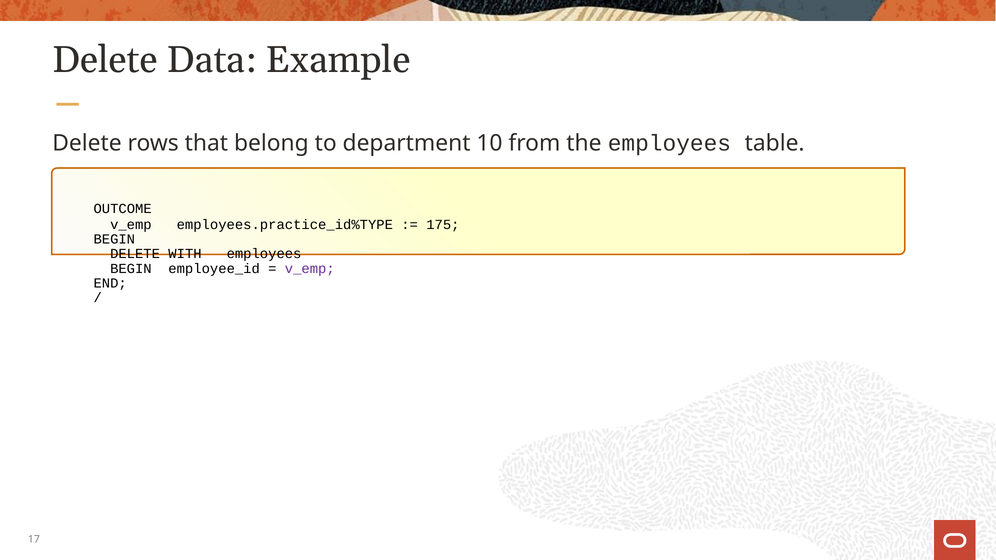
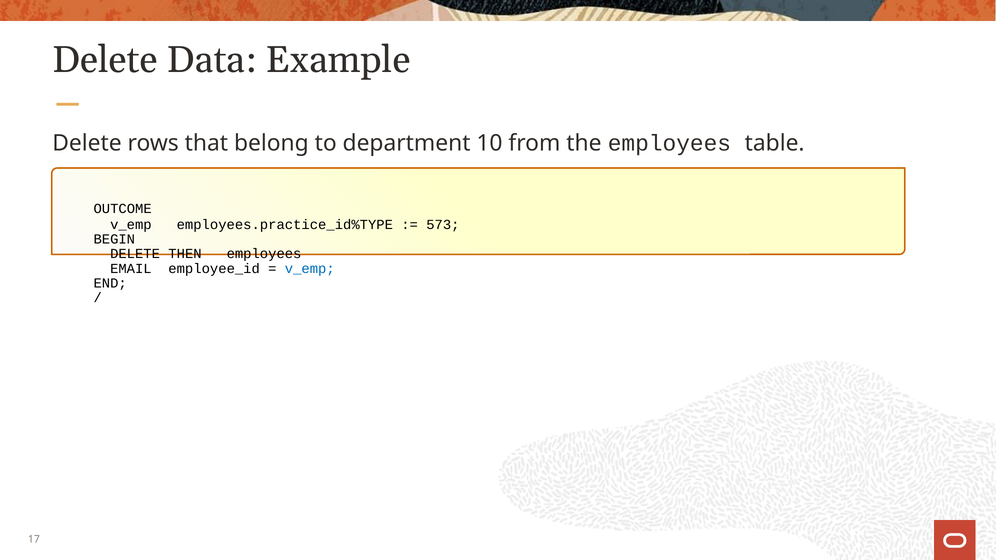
175: 175 -> 573
WITH: WITH -> THEN
BEGIN at (131, 269): BEGIN -> EMAIL
v_emp at (310, 269) colour: purple -> blue
